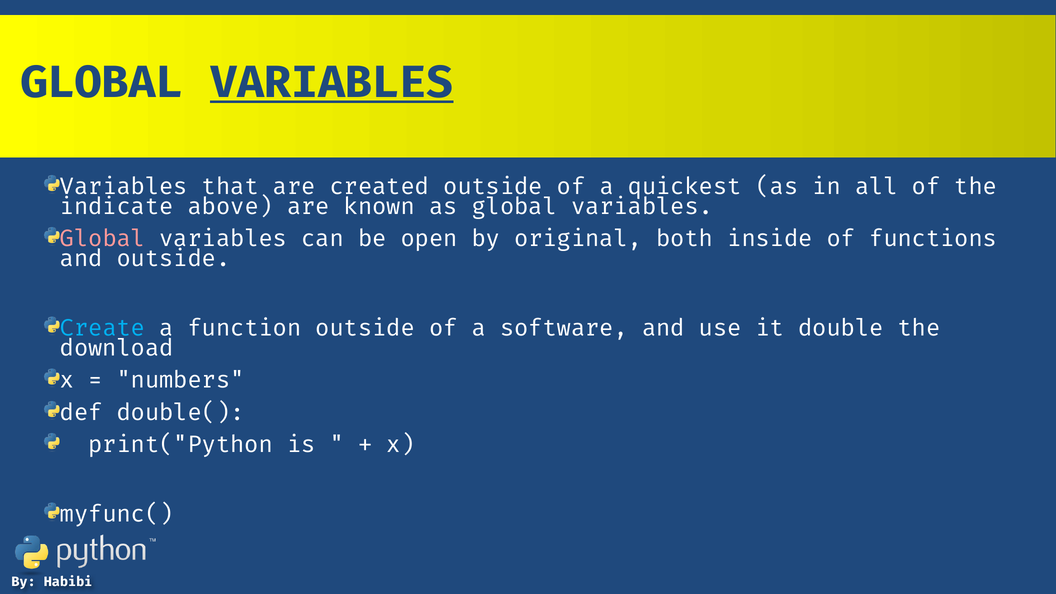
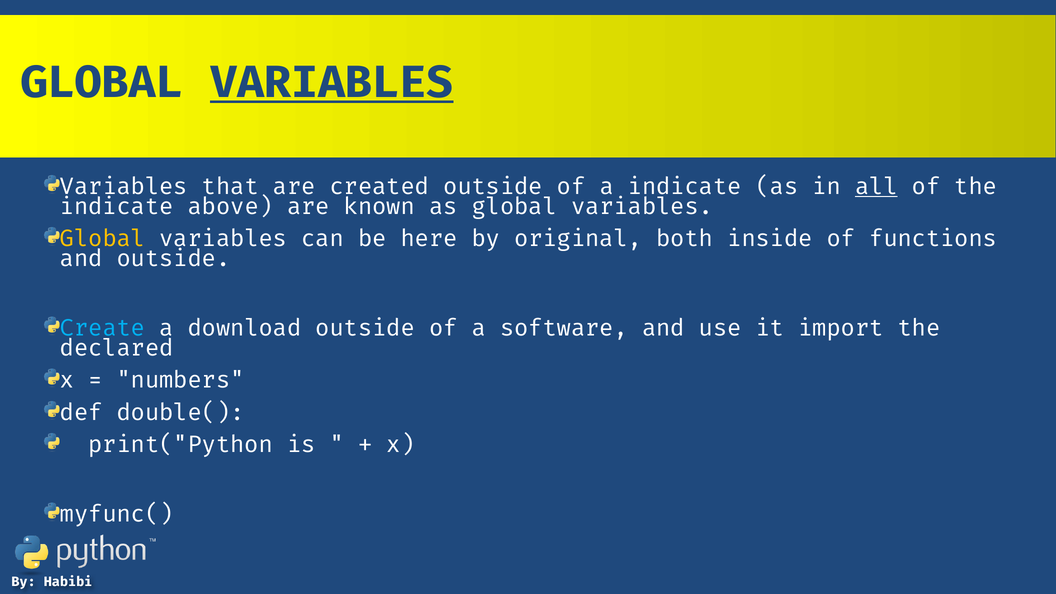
a quickest: quickest -> indicate
all underline: none -> present
Global at (103, 239) colour: pink -> yellow
open: open -> here
function: function -> download
double: double -> import
download: download -> declared
